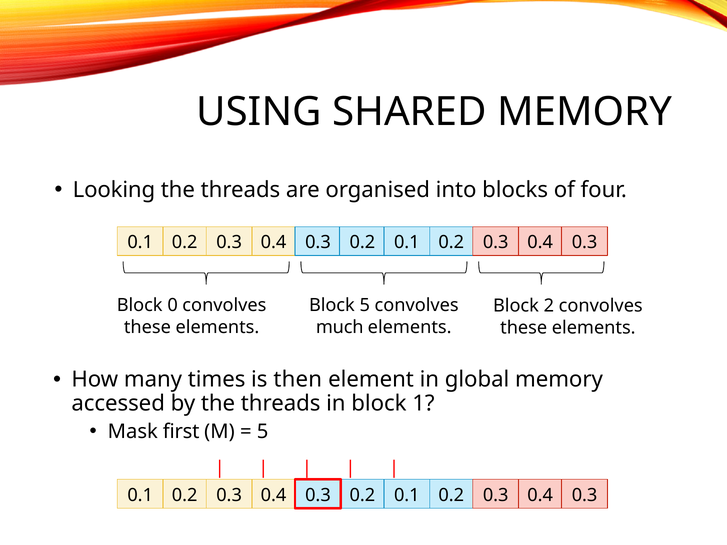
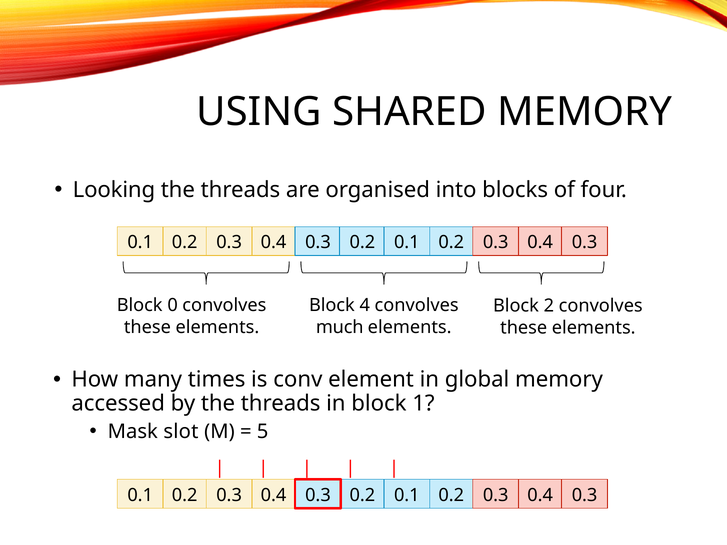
Block 5: 5 -> 4
then: then -> conv
first: first -> slot
